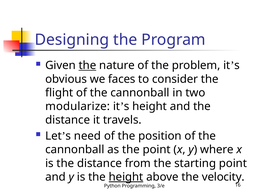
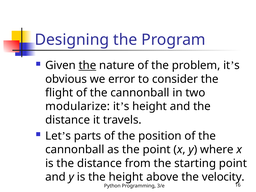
faces: faces -> error
need: need -> parts
height at (126, 177) underline: present -> none
